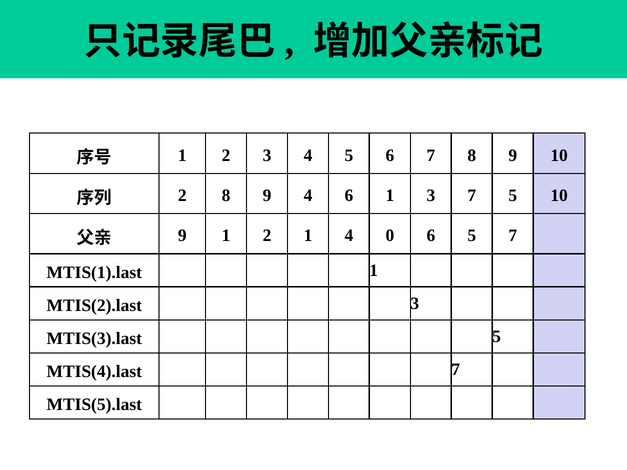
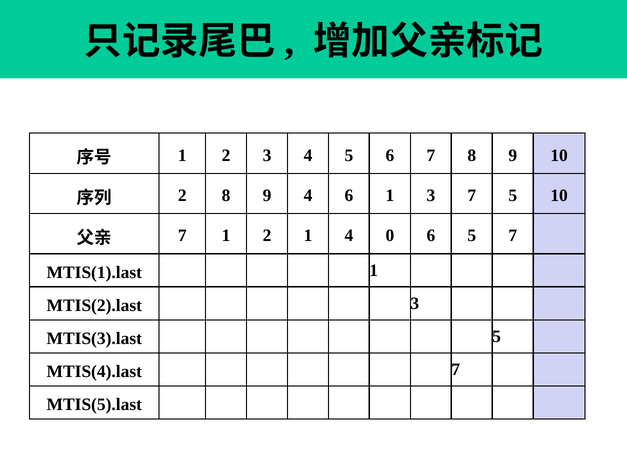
9 at (182, 236): 9 -> 7
